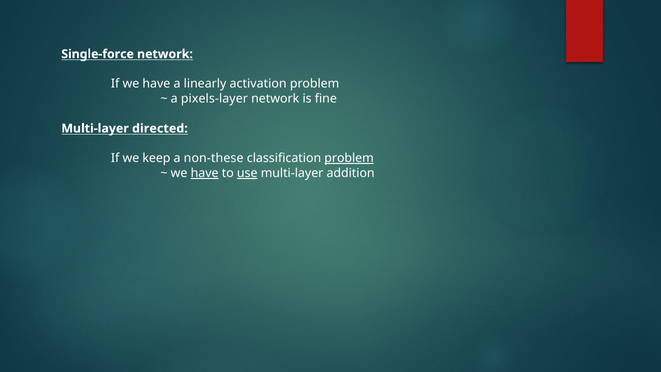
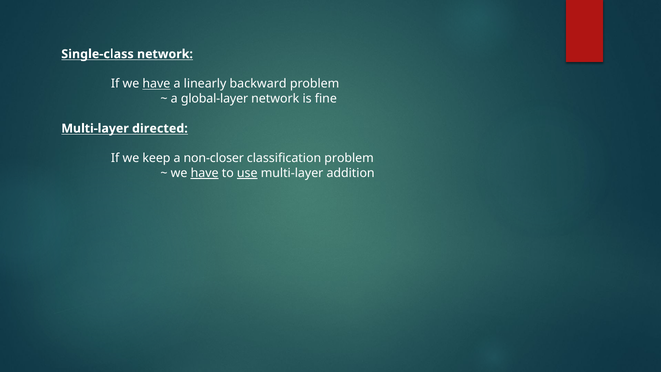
Single-force: Single-force -> Single-class
have at (156, 84) underline: none -> present
activation: activation -> backward
pixels-layer: pixels-layer -> global-layer
non-these: non-these -> non-closer
problem at (349, 158) underline: present -> none
